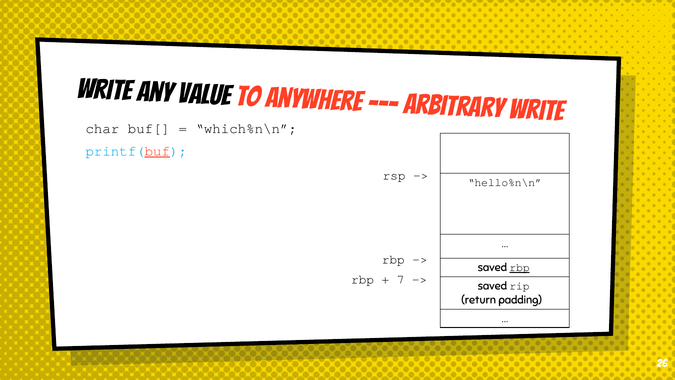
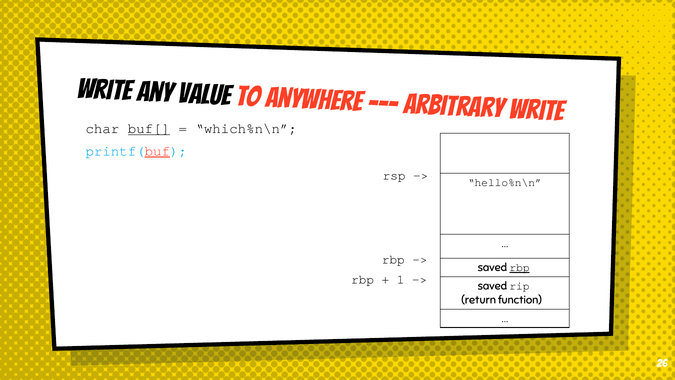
buf[ underline: none -> present
7: 7 -> 1
padding: padding -> function
